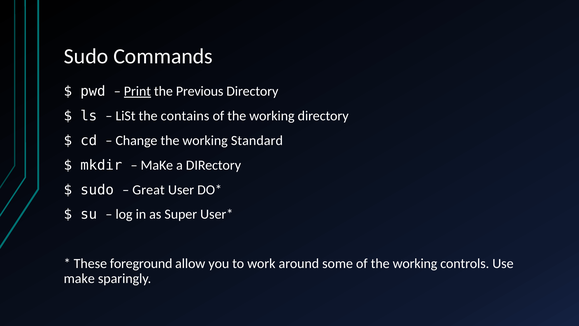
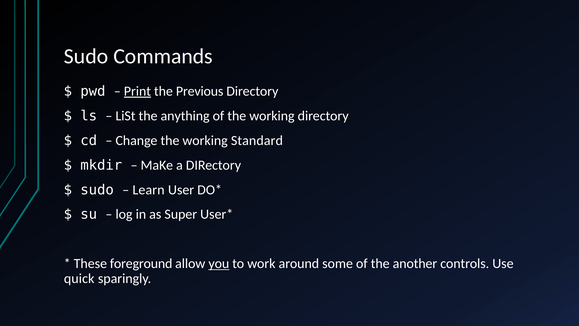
contains: contains -> anything
Great: Great -> Learn
you underline: none -> present
some of the working: working -> another
make at (79, 278): make -> quick
